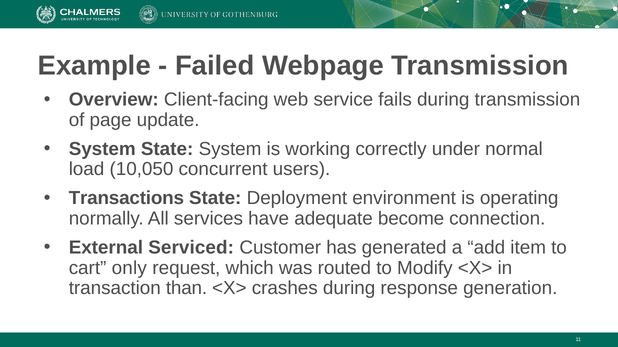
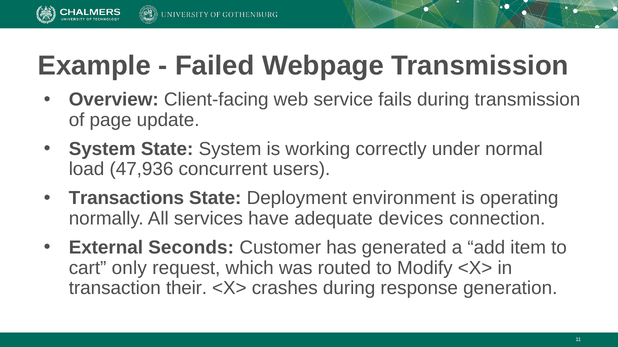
10,050: 10,050 -> 47,936
become: become -> devices
Serviced: Serviced -> Seconds
than: than -> their
